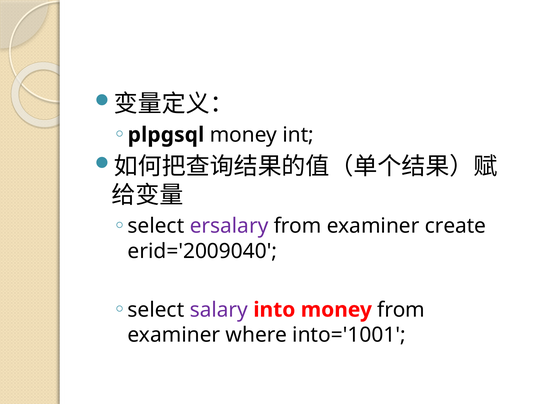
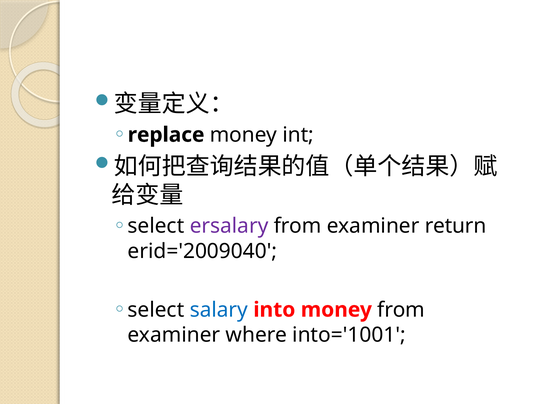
plpgsql: plpgsql -> replace
create: create -> return
salary colour: purple -> blue
